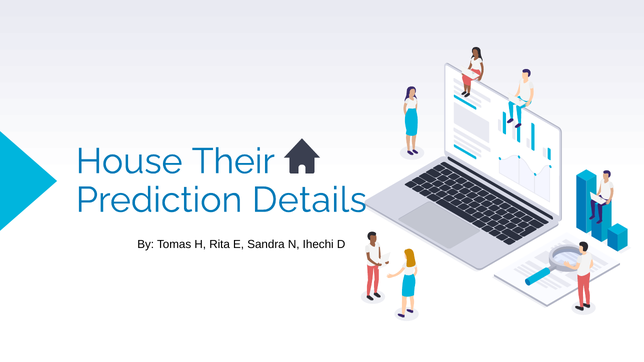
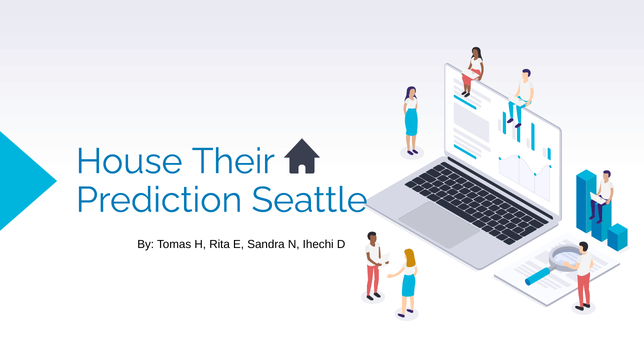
Details: Details -> Seattle
